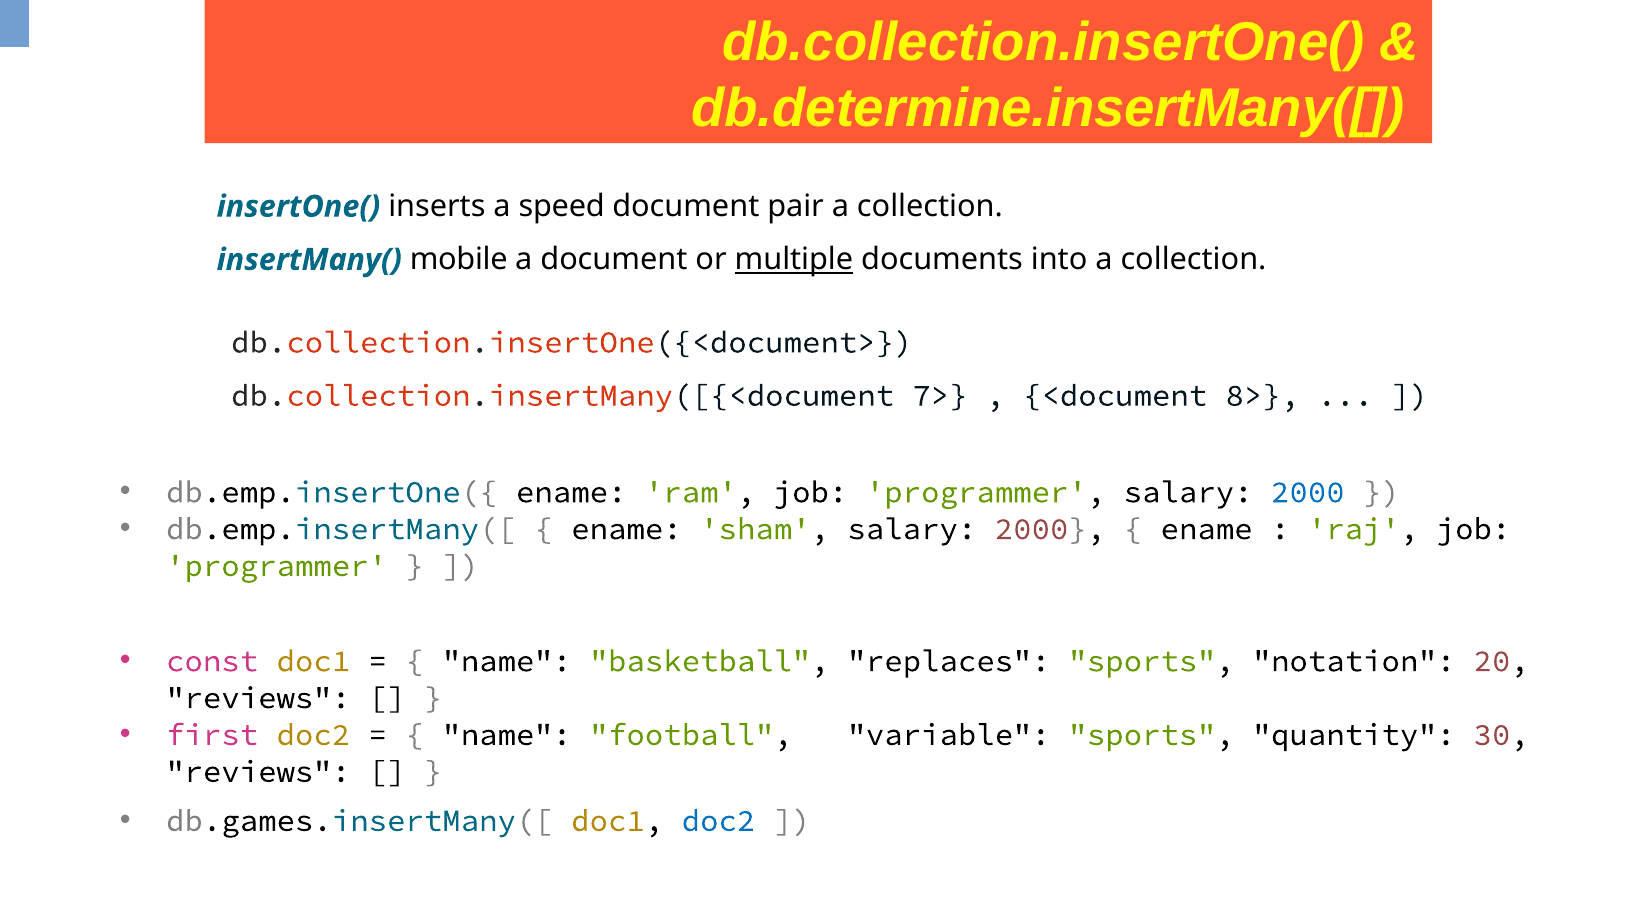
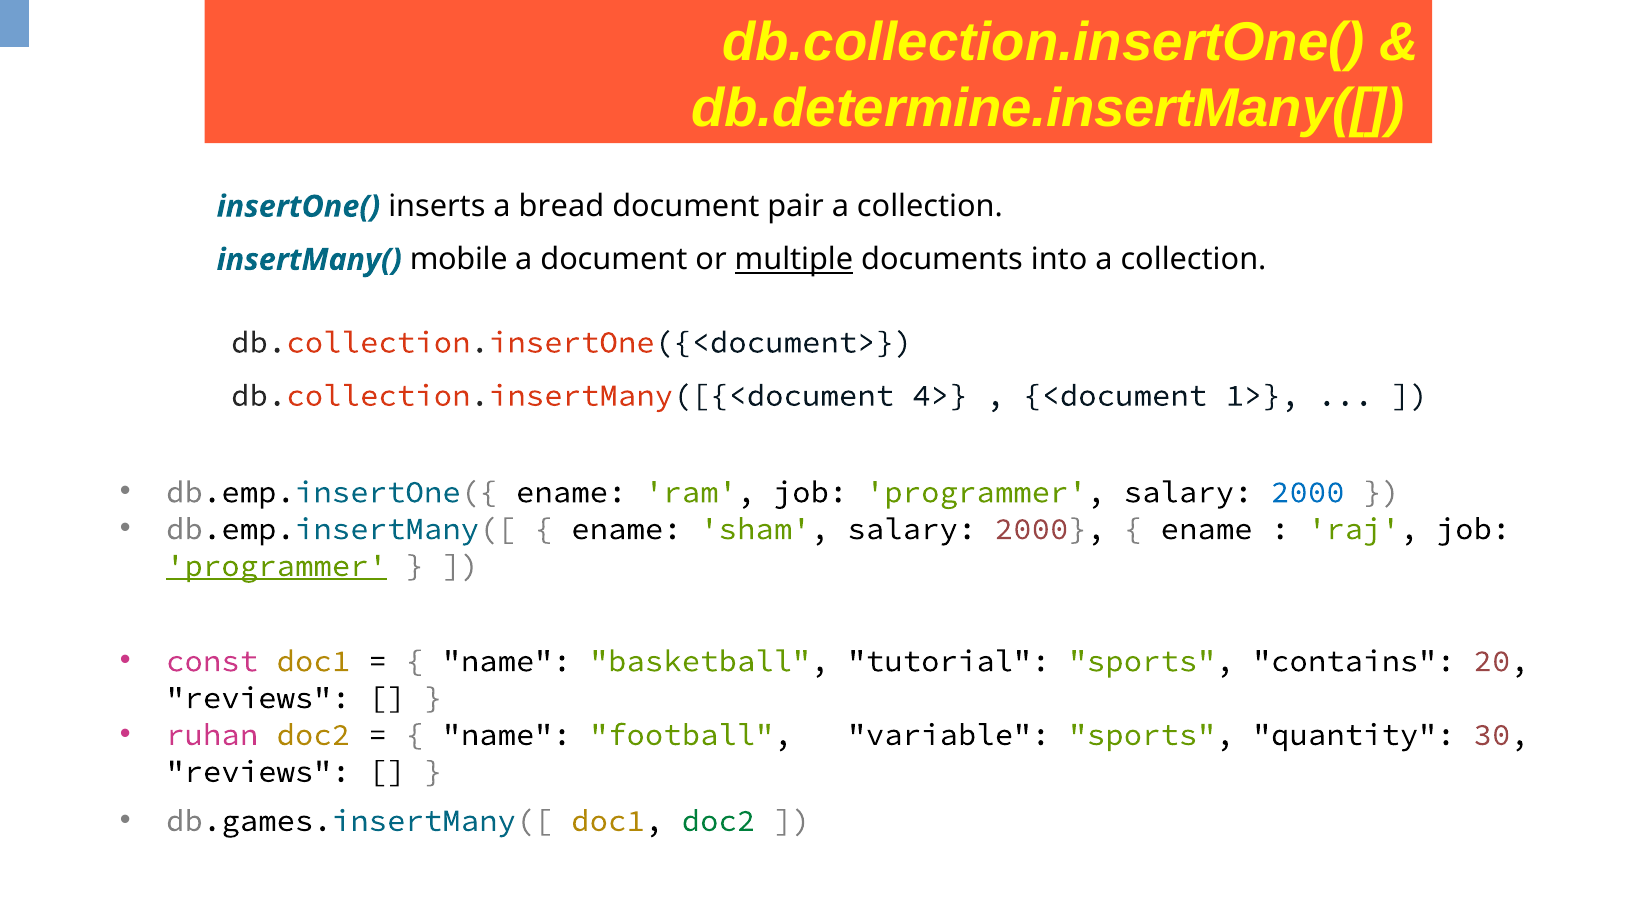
speed: speed -> bread
7>: 7> -> 4>
8>: 8> -> 1>
programmer at (277, 566) underline: none -> present
replaces: replaces -> tutorial
notation: notation -> contains
first: first -> ruhan
doc2 at (719, 821) colour: blue -> green
